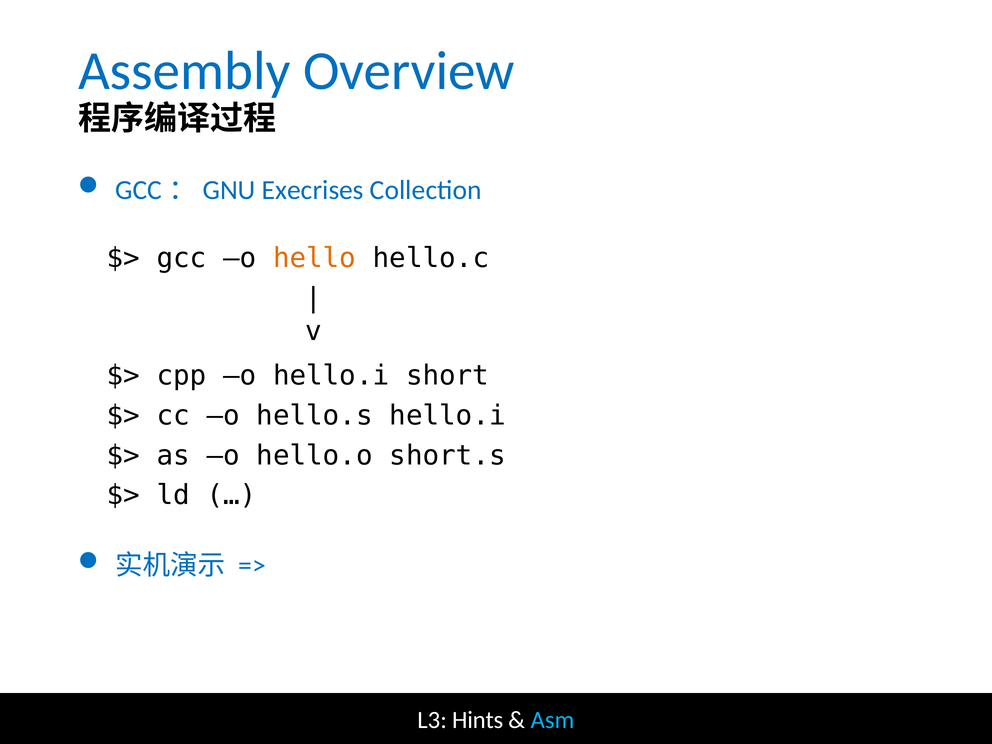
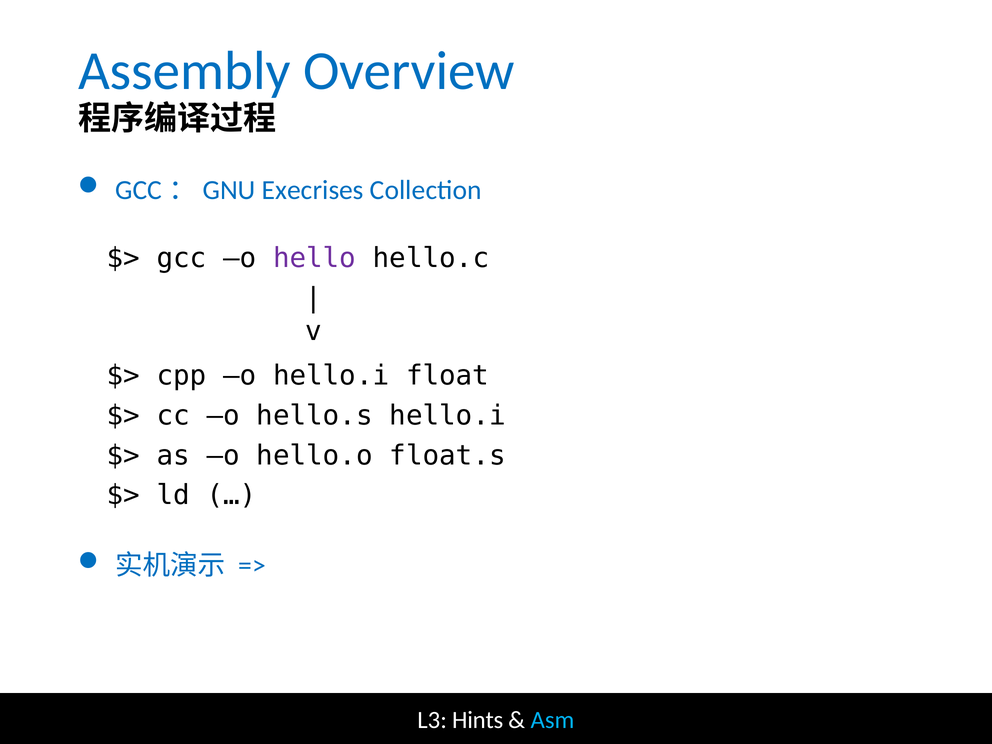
hello colour: orange -> purple
short: short -> float
short.s: short.s -> float.s
